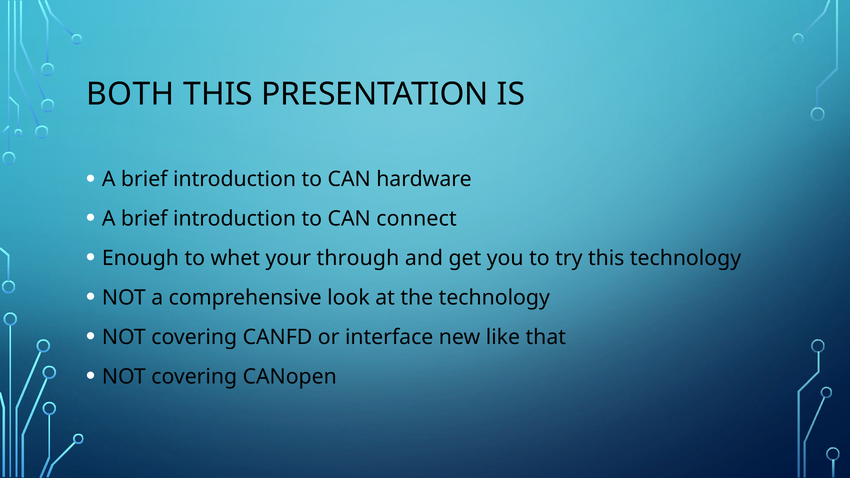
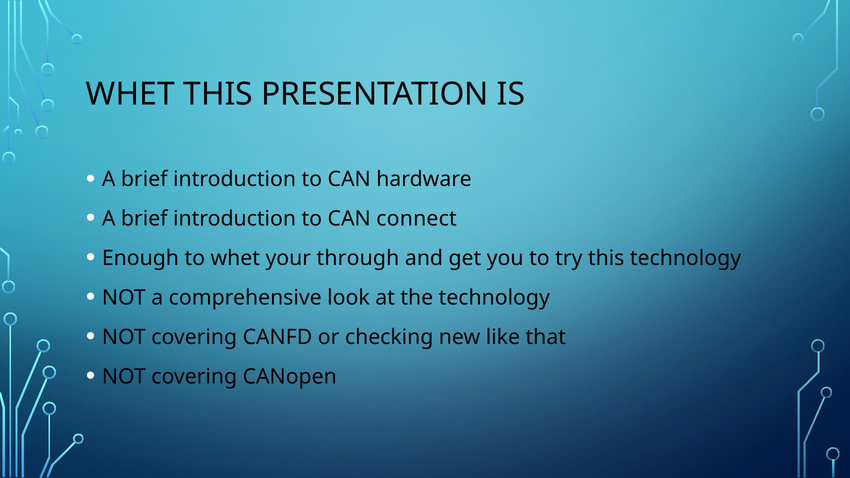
BOTH at (130, 94): BOTH -> WHET
interface: interface -> checking
